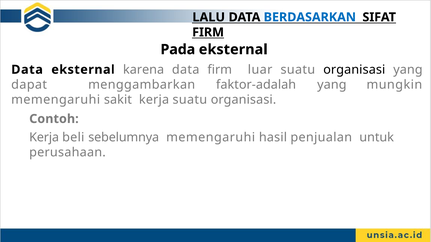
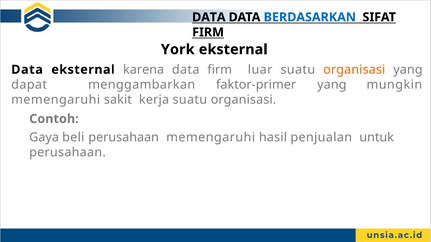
LALU at (209, 17): LALU -> DATA
Pada: Pada -> York
organisasi at (354, 70) colour: black -> orange
faktor-adalah: faktor-adalah -> faktor-primer
Kerja at (44, 138): Kerja -> Gaya
beli sebelumnya: sebelumnya -> perusahaan
